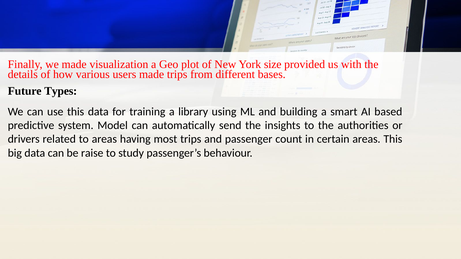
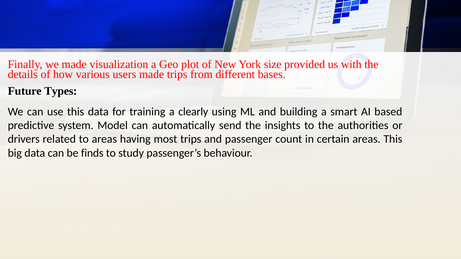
library: library -> clearly
raise: raise -> finds
